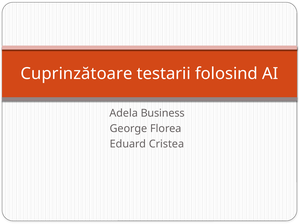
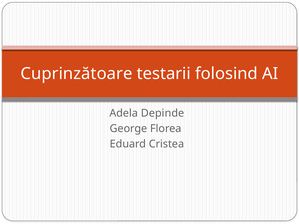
Business: Business -> Depinde
